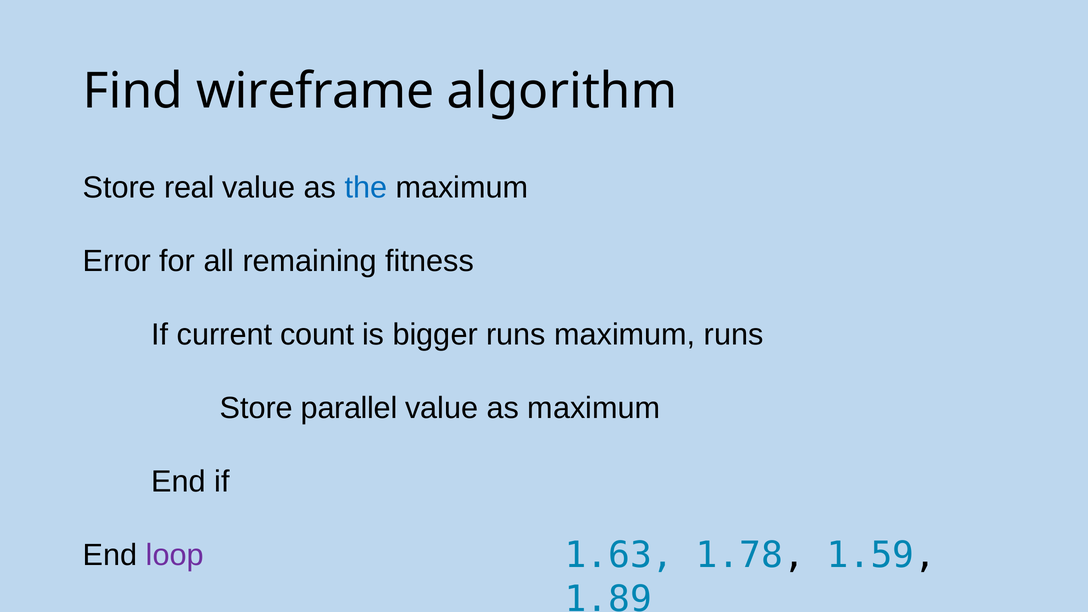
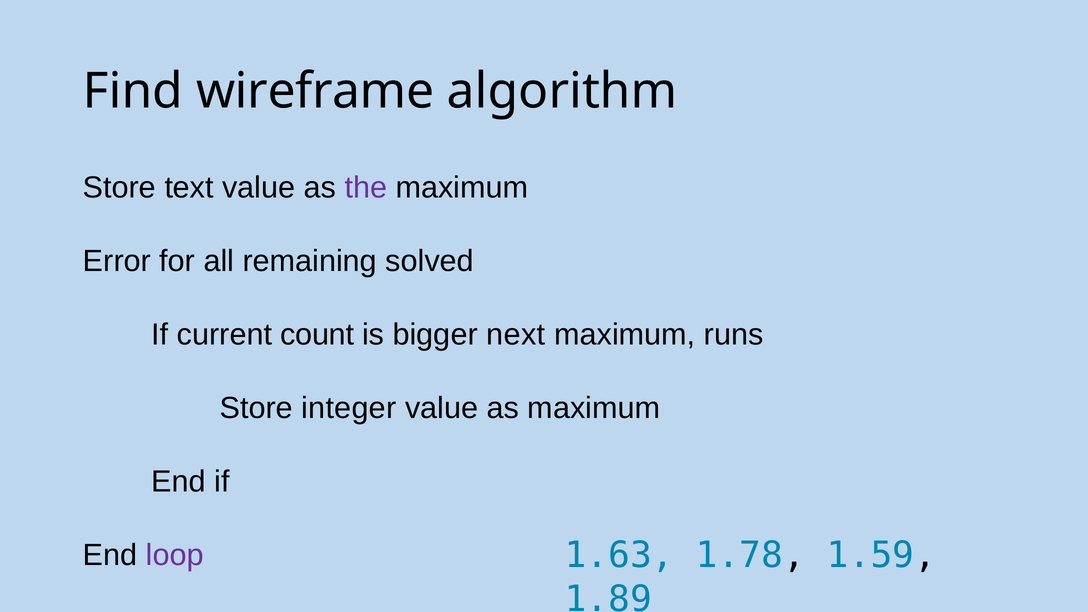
real: real -> text
the colour: blue -> purple
fitness: fitness -> solved
bigger runs: runs -> next
parallel: parallel -> integer
